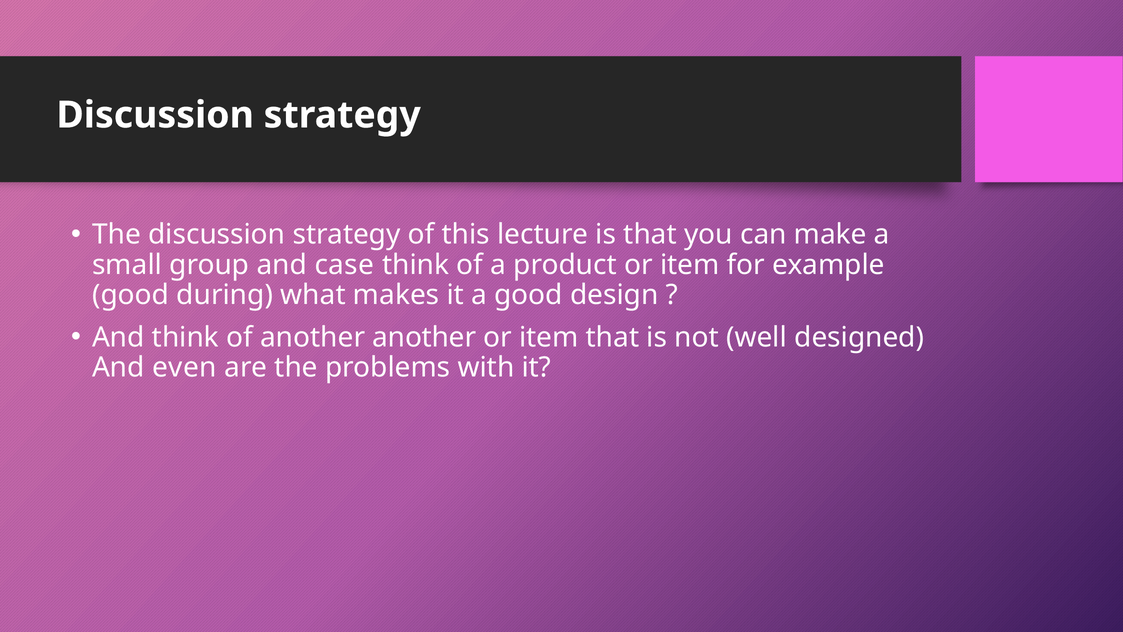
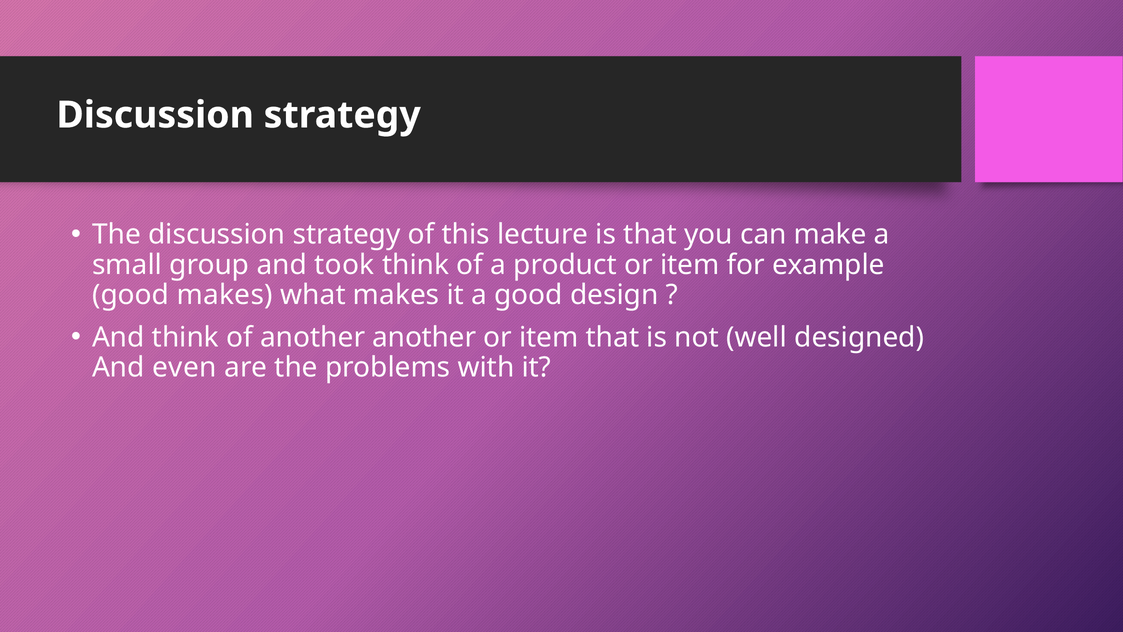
case: case -> took
good during: during -> makes
